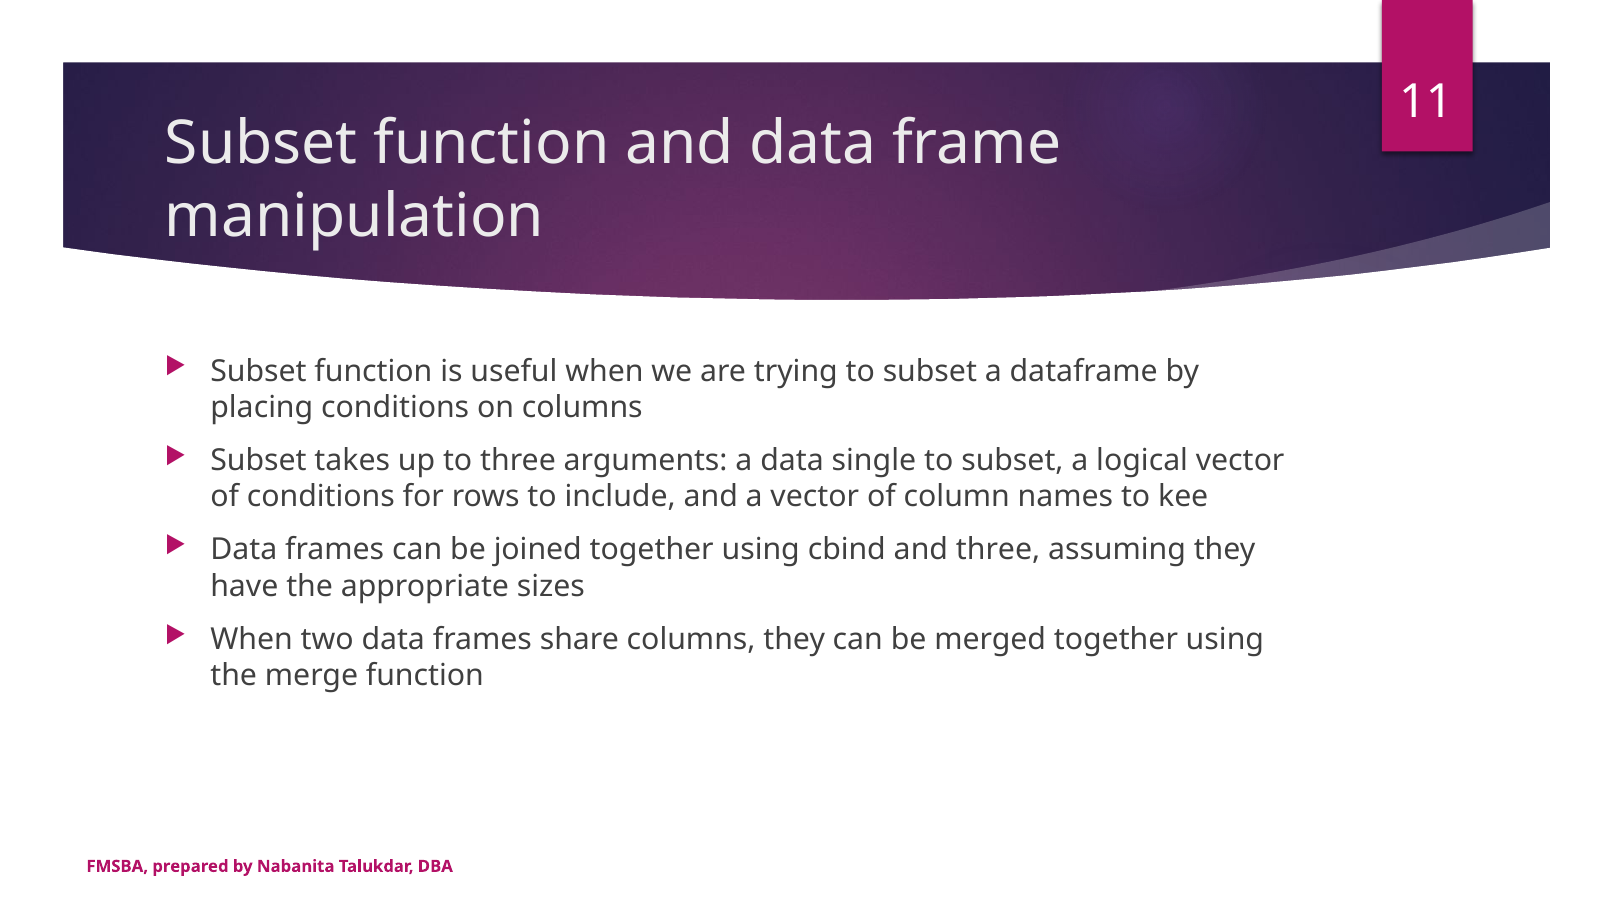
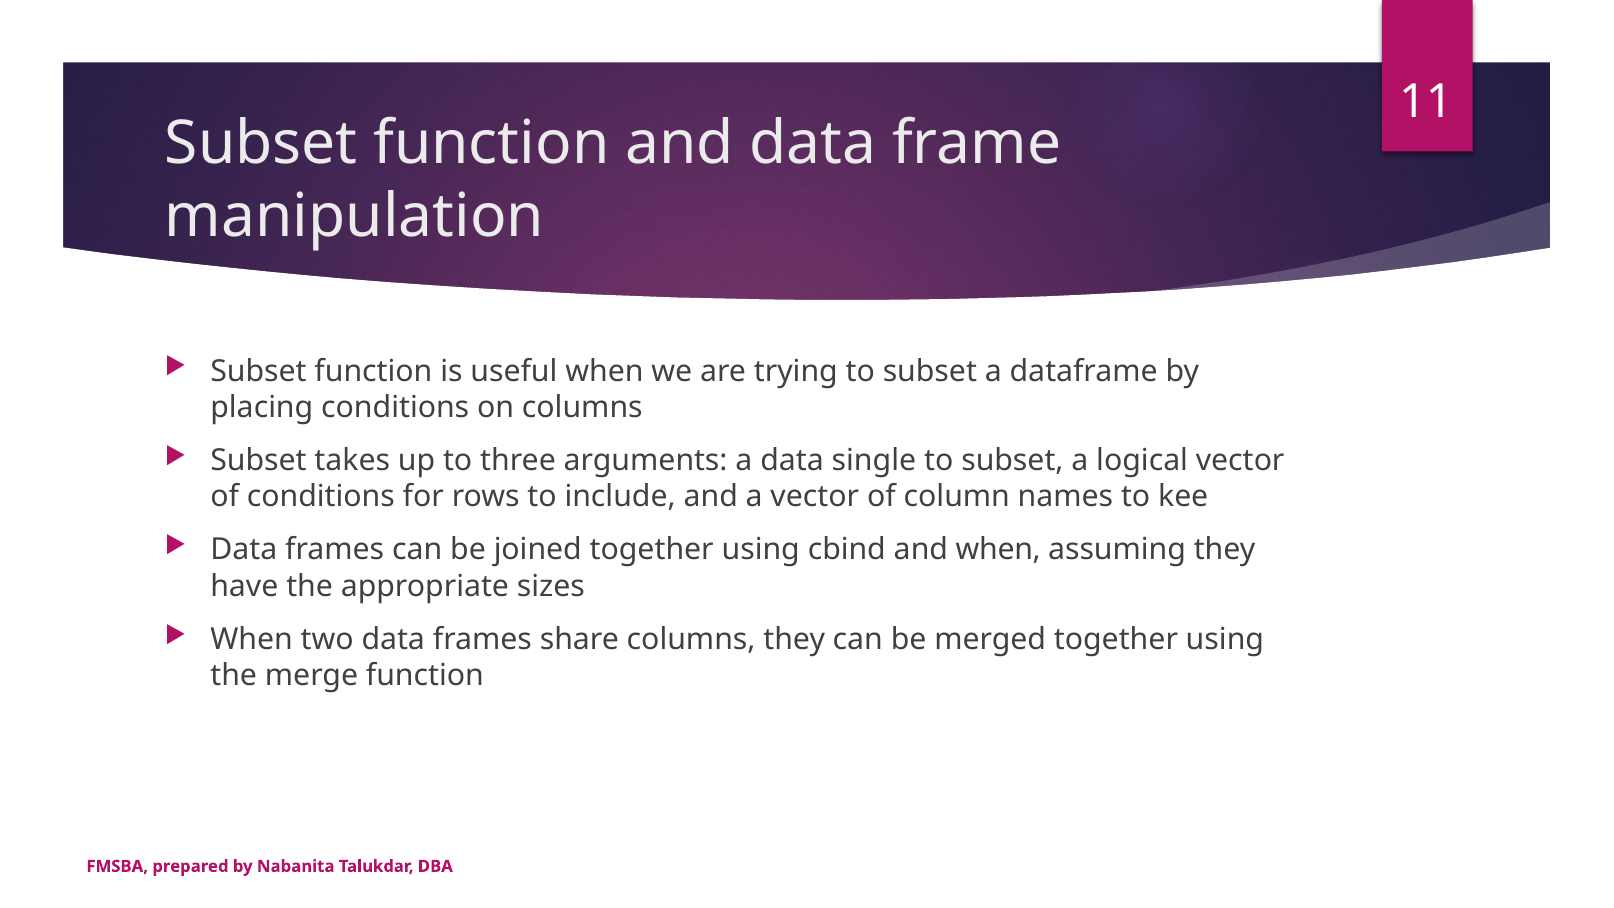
and three: three -> when
